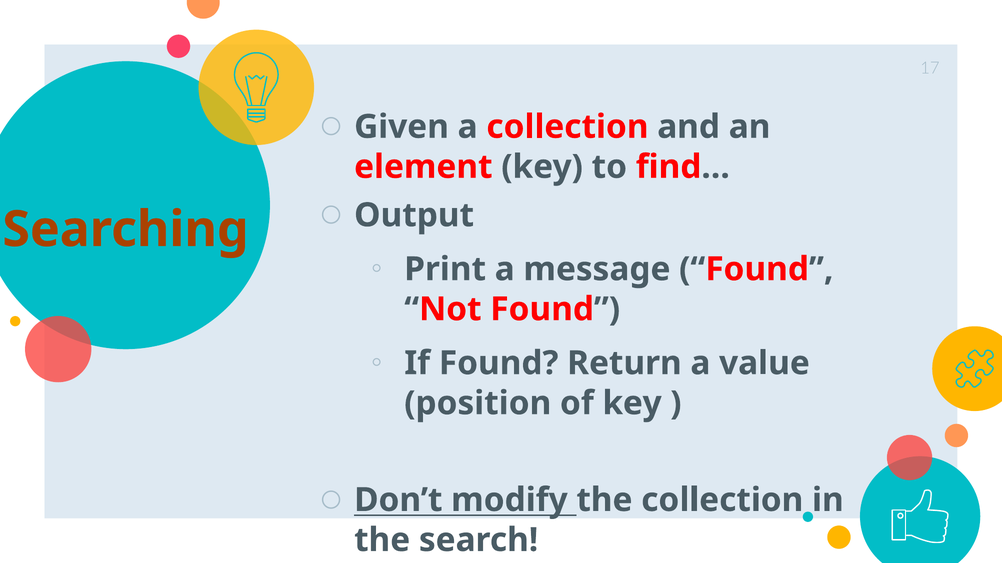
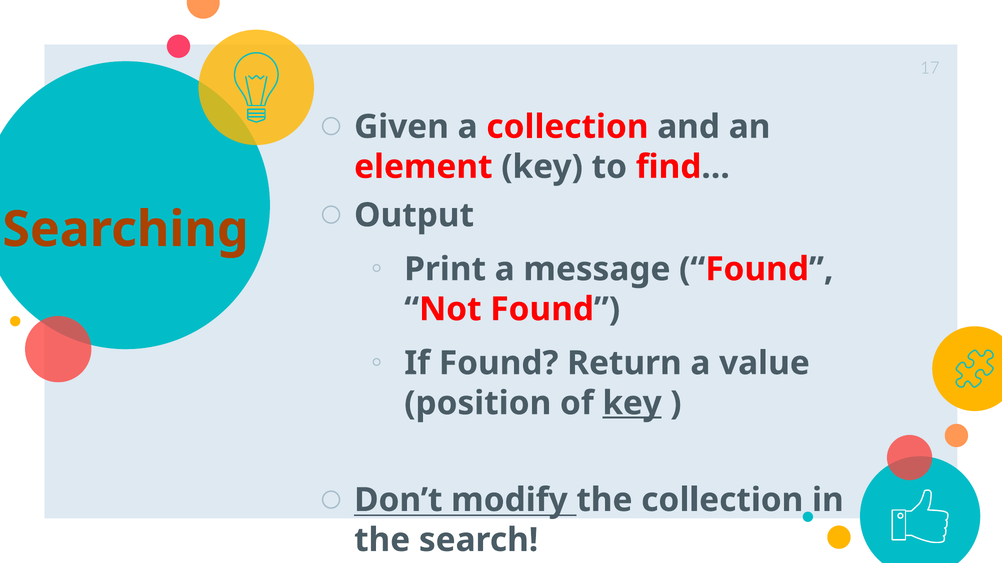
key at (632, 404) underline: none -> present
